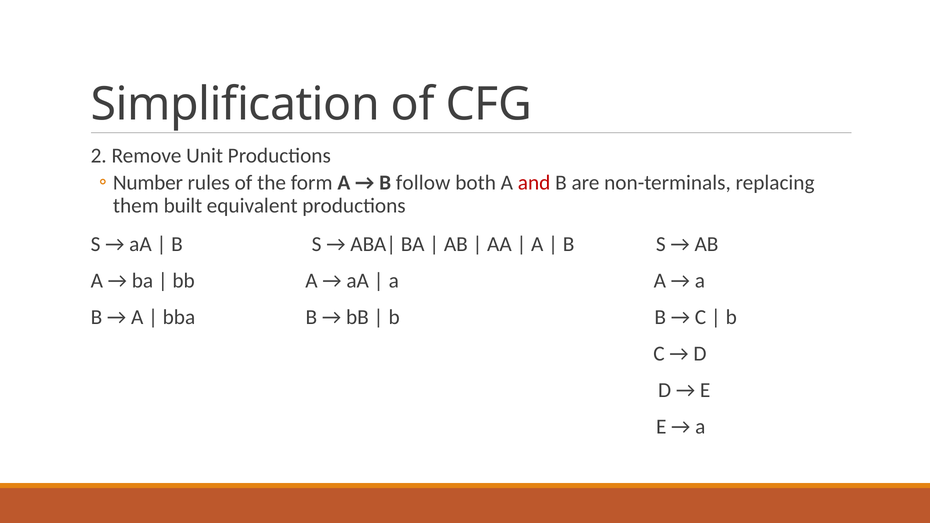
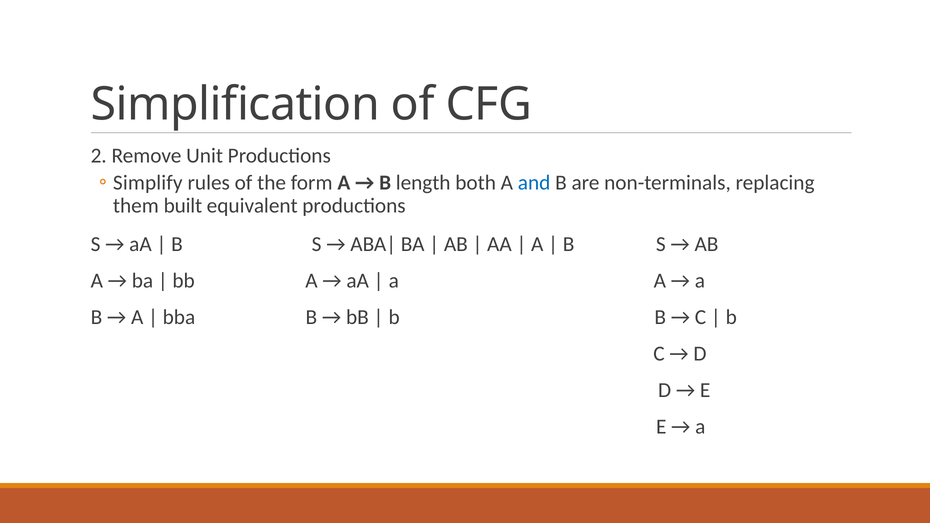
Number: Number -> Simplify
follow: follow -> length
and colour: red -> blue
